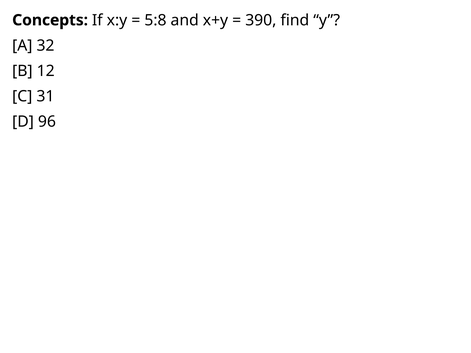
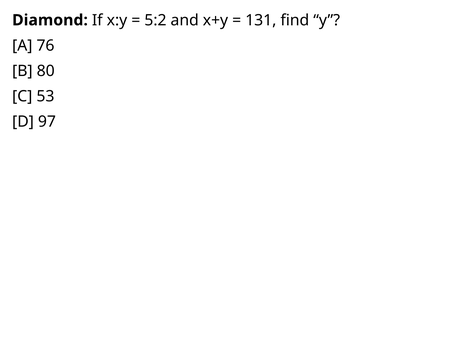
Concepts: Concepts -> Diamond
5:8: 5:8 -> 5:2
390: 390 -> 131
32: 32 -> 76
12: 12 -> 80
31: 31 -> 53
96: 96 -> 97
